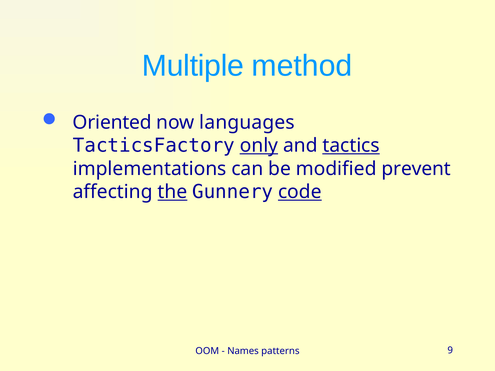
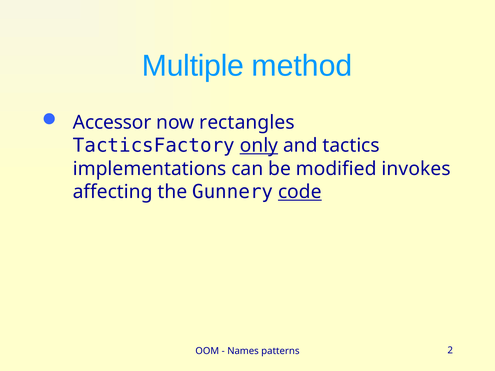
Oriented: Oriented -> Accessor
languages: languages -> rectangles
tactics underline: present -> none
prevent: prevent -> invokes
the underline: present -> none
9: 9 -> 2
